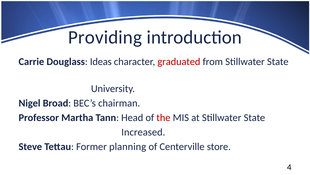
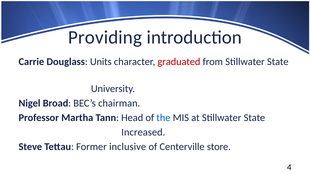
Ideas: Ideas -> Units
the colour: red -> blue
planning: planning -> inclusive
